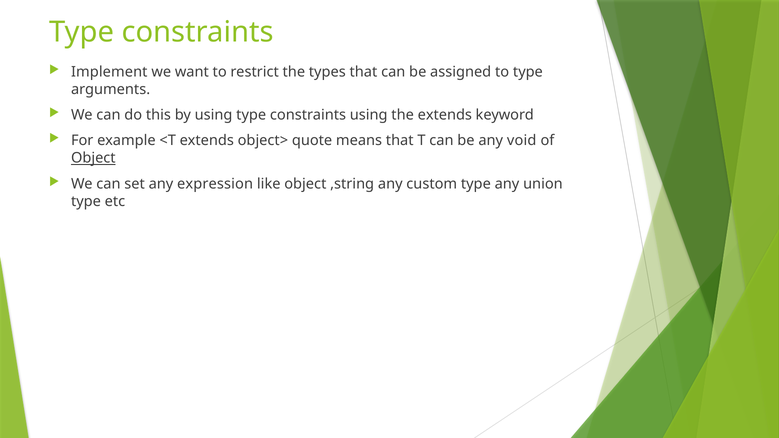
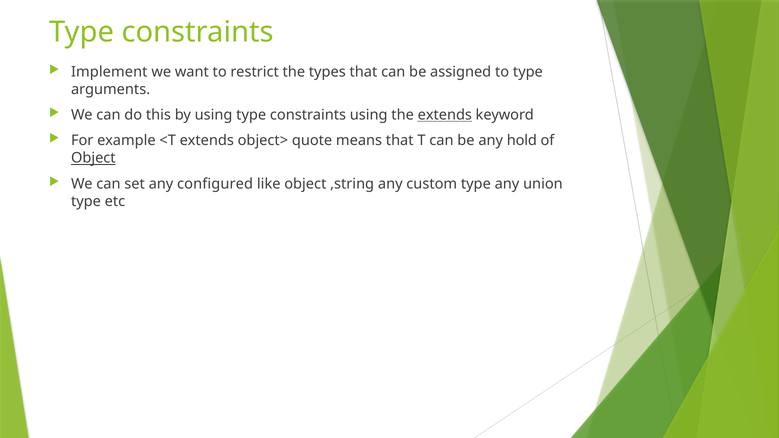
extends at (445, 115) underline: none -> present
void: void -> hold
expression: expression -> configured
